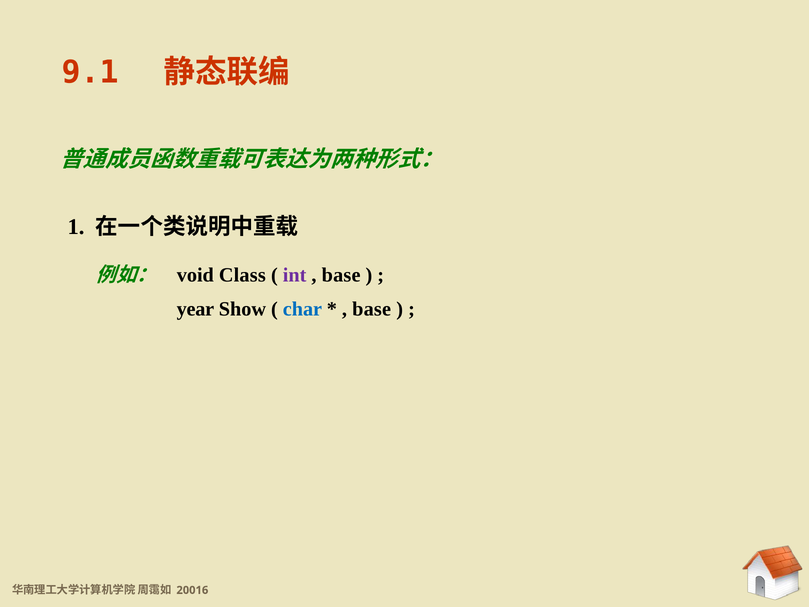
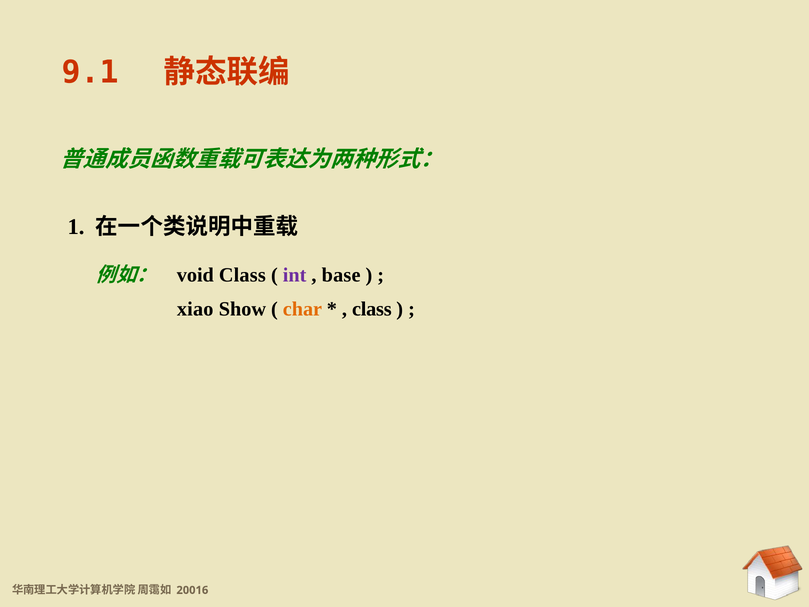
year: year -> xiao
char colour: blue -> orange
base at (372, 309): base -> class
